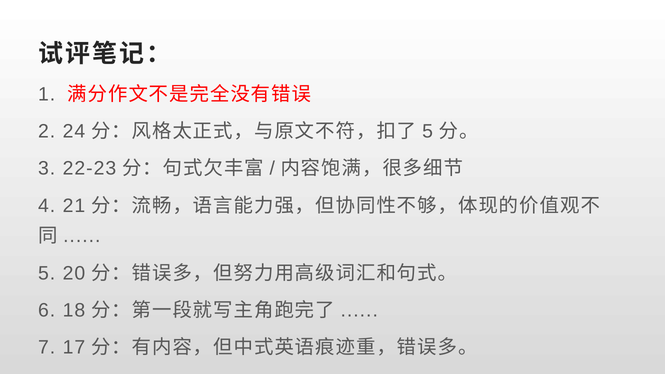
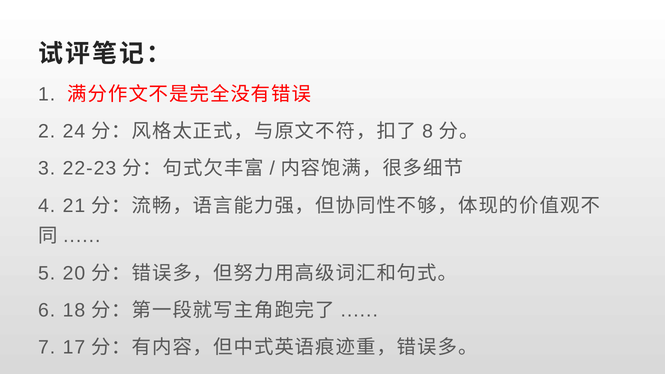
5 at (428, 131): 5 -> 8
